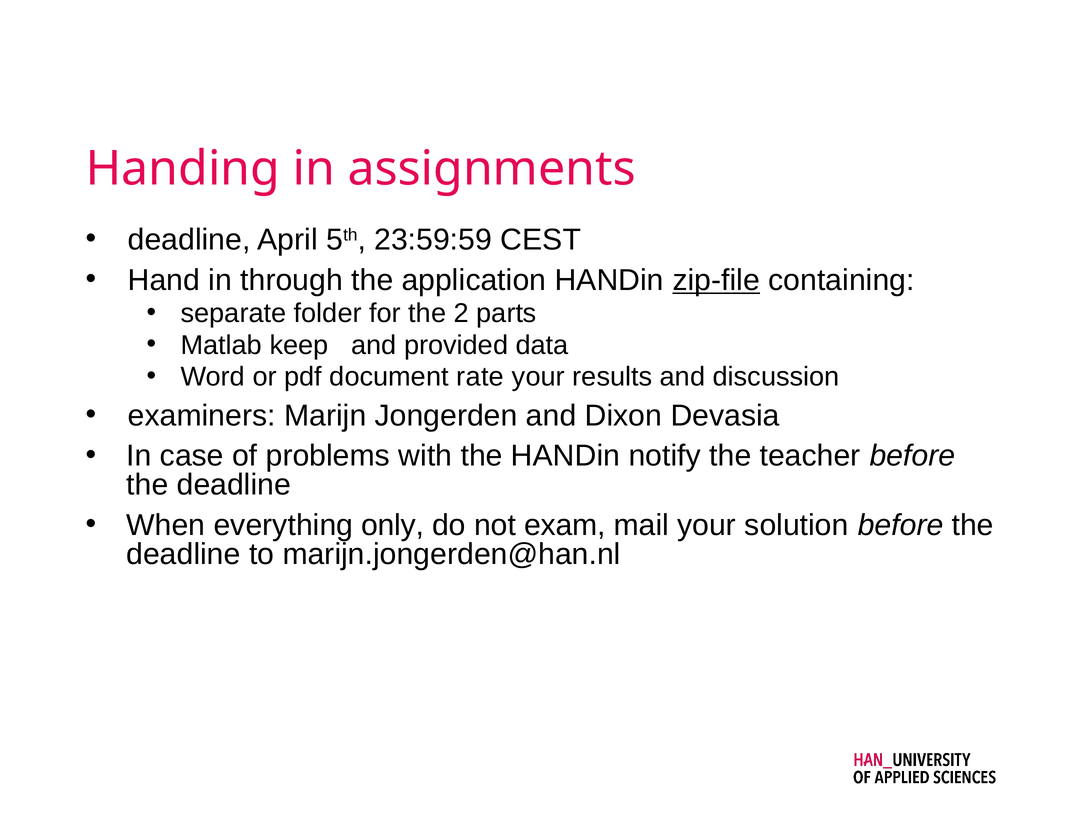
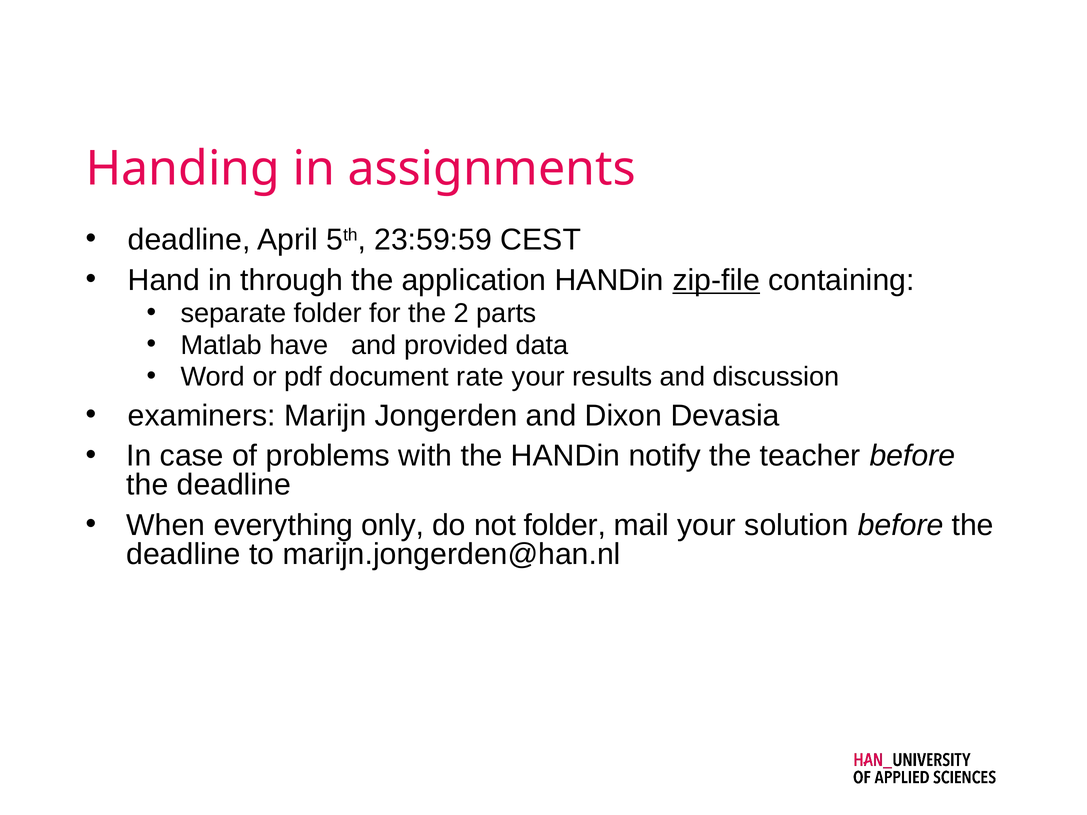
keep: keep -> have
not exam: exam -> folder
